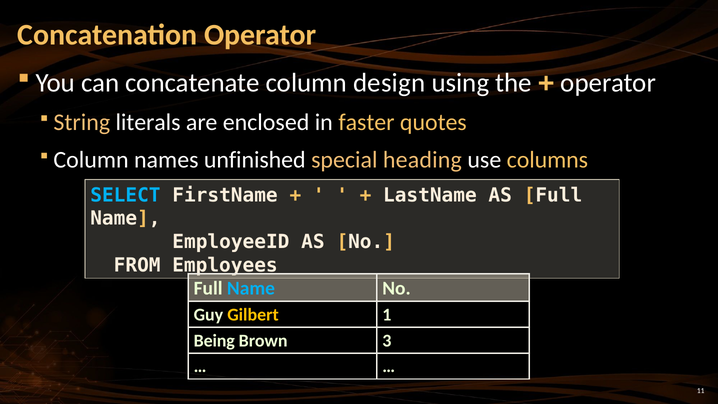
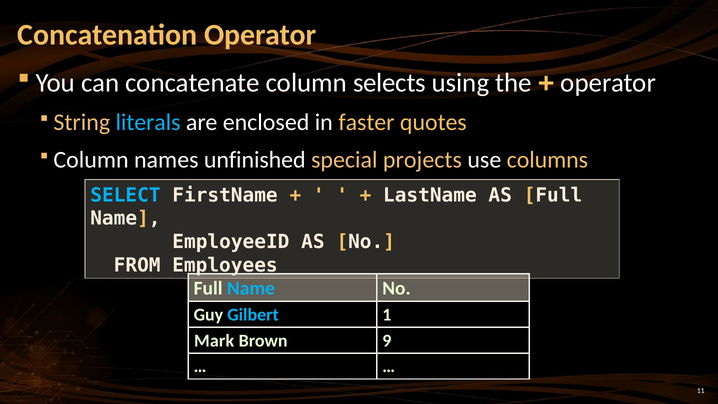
design: design -> selects
literals colour: white -> light blue
heading: heading -> projects
Gilbert colour: yellow -> light blue
Being: Being -> Mark
3: 3 -> 9
